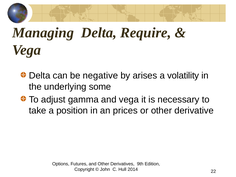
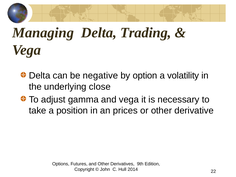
Require: Require -> Trading
arises: arises -> option
some: some -> close
